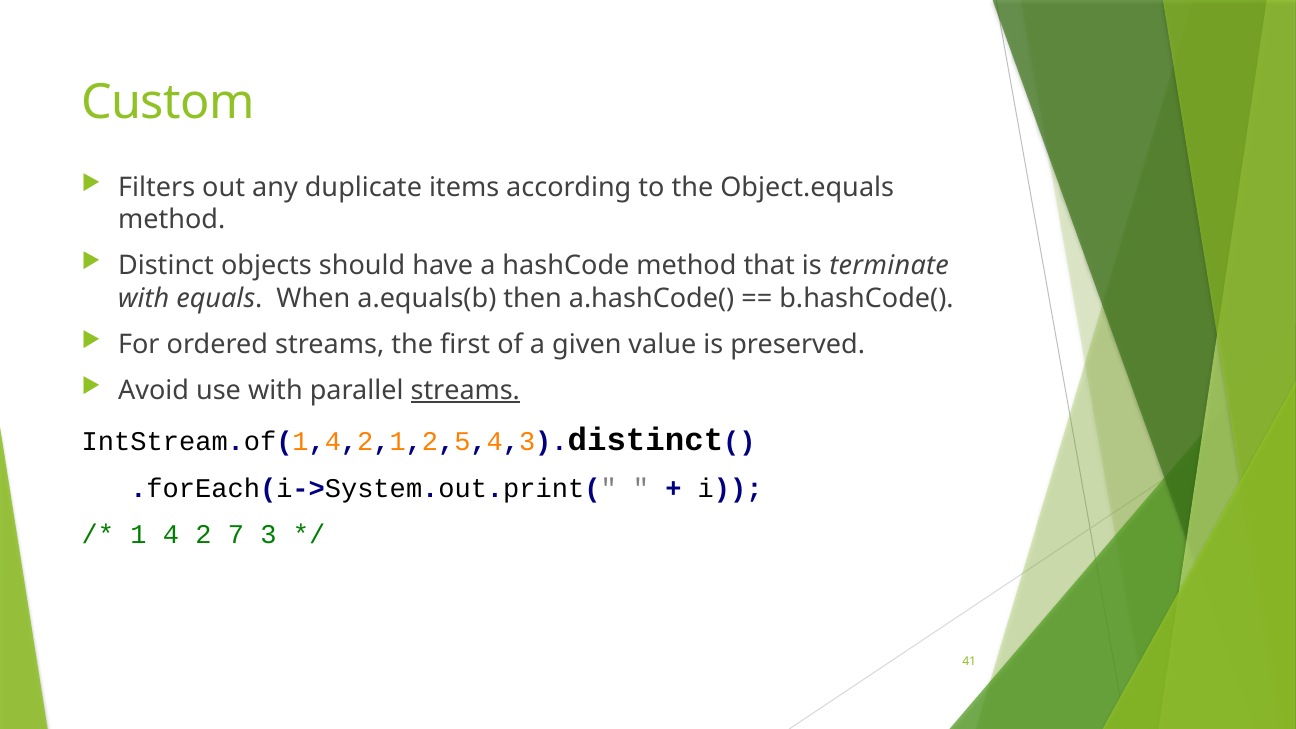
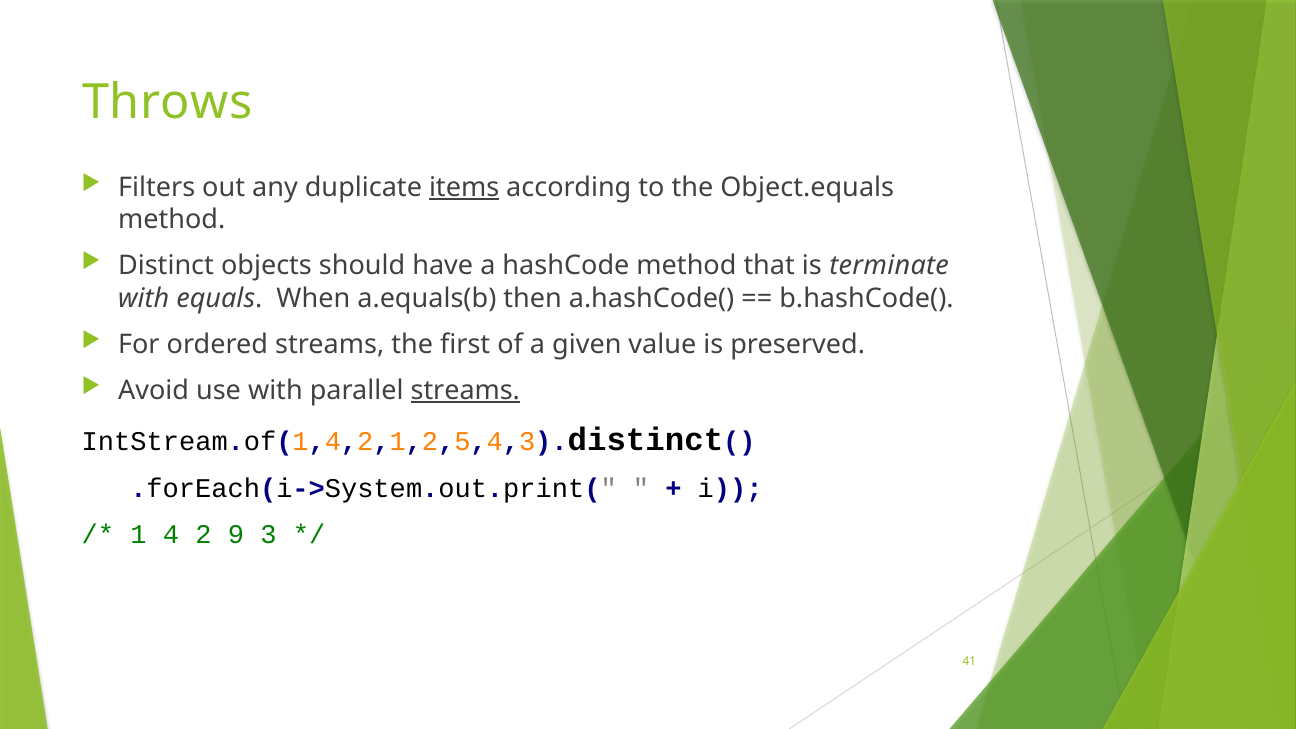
Custom: Custom -> Throws
items underline: none -> present
7: 7 -> 9
